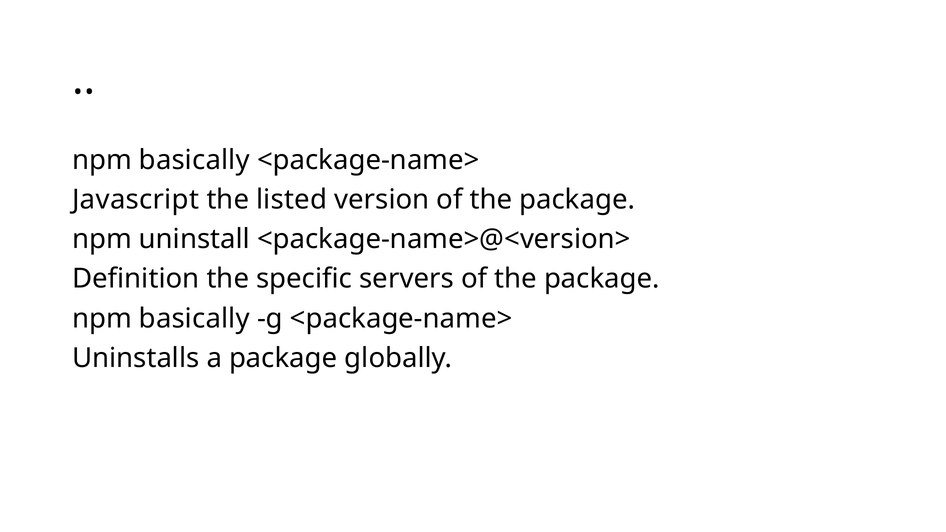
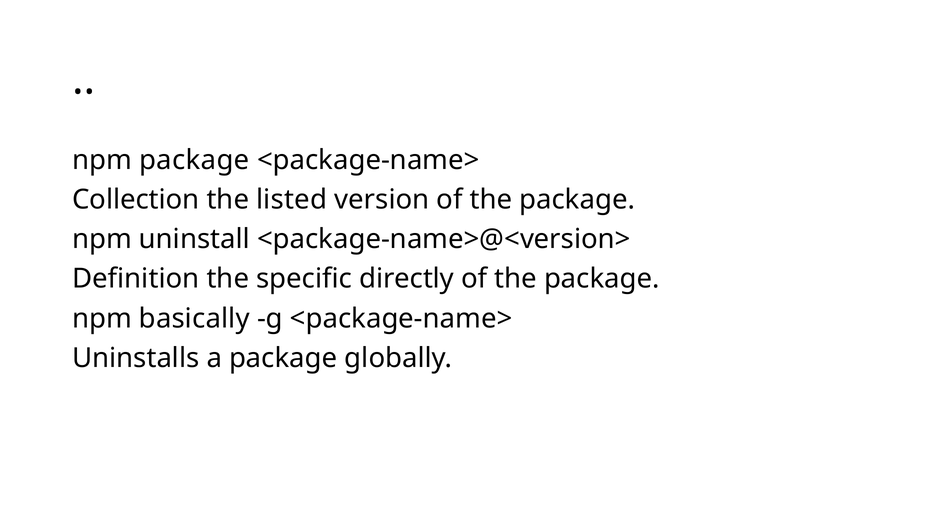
basically at (194, 160): basically -> package
Javascript: Javascript -> Collection
servers: servers -> directly
